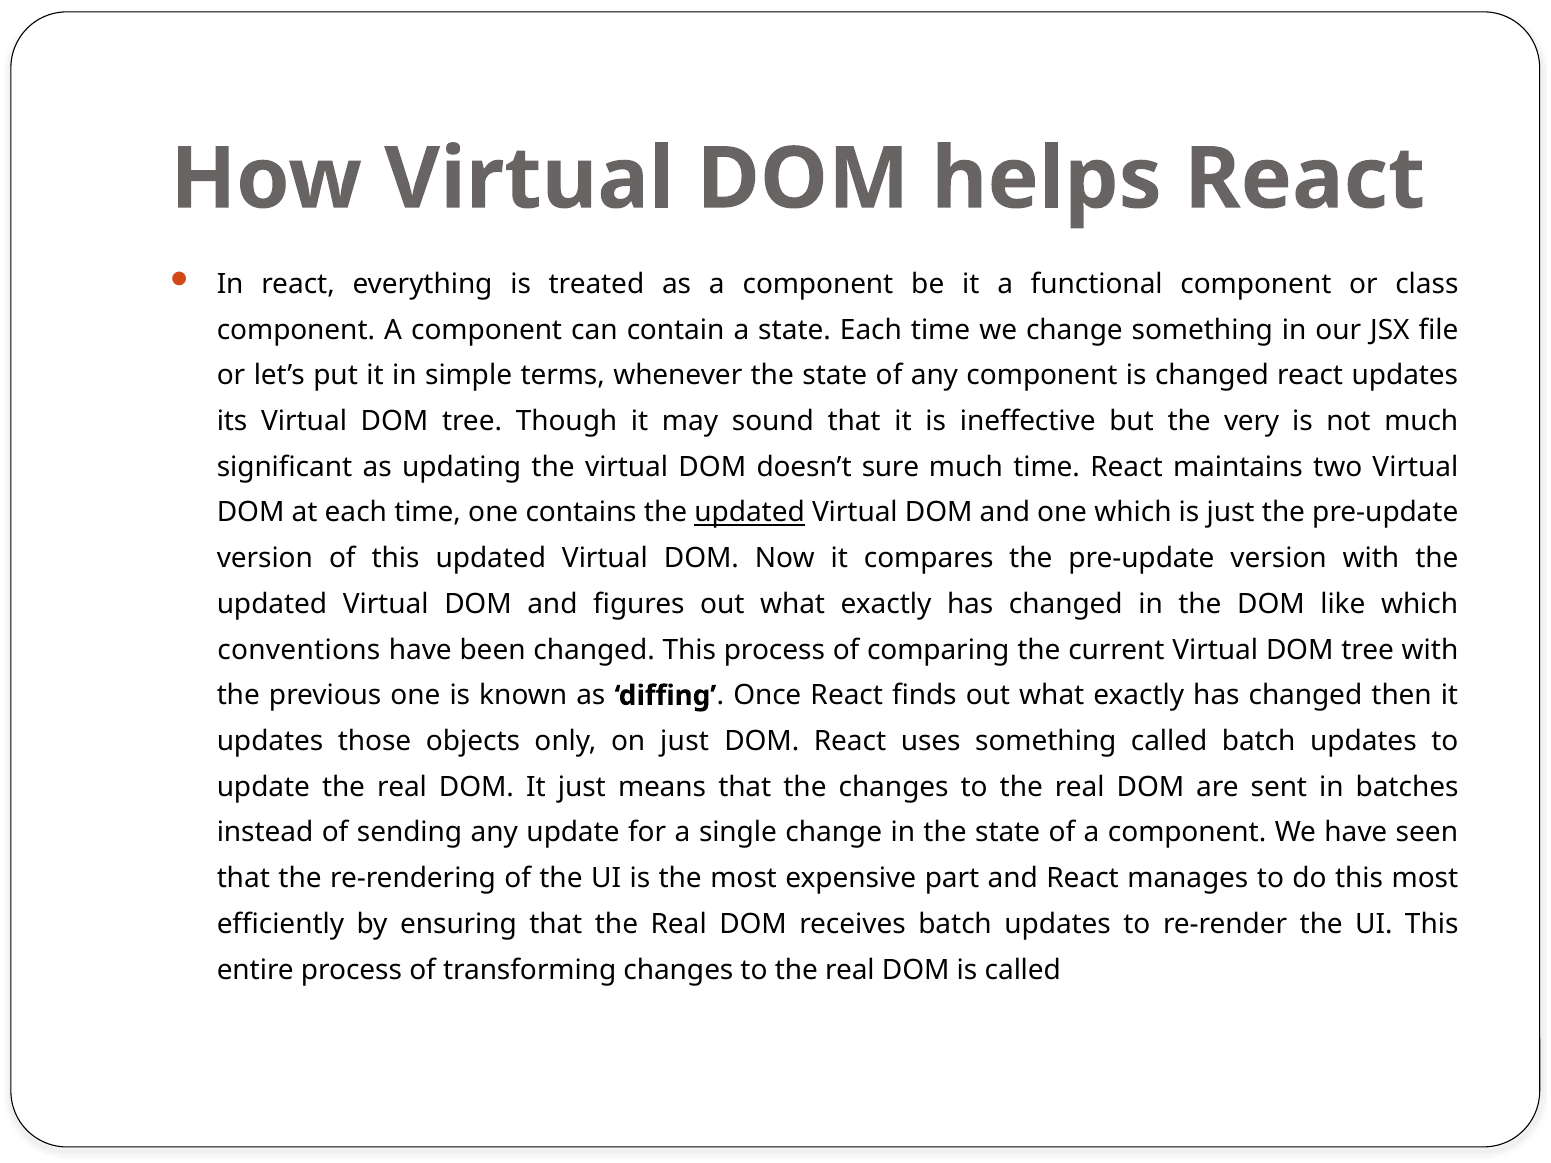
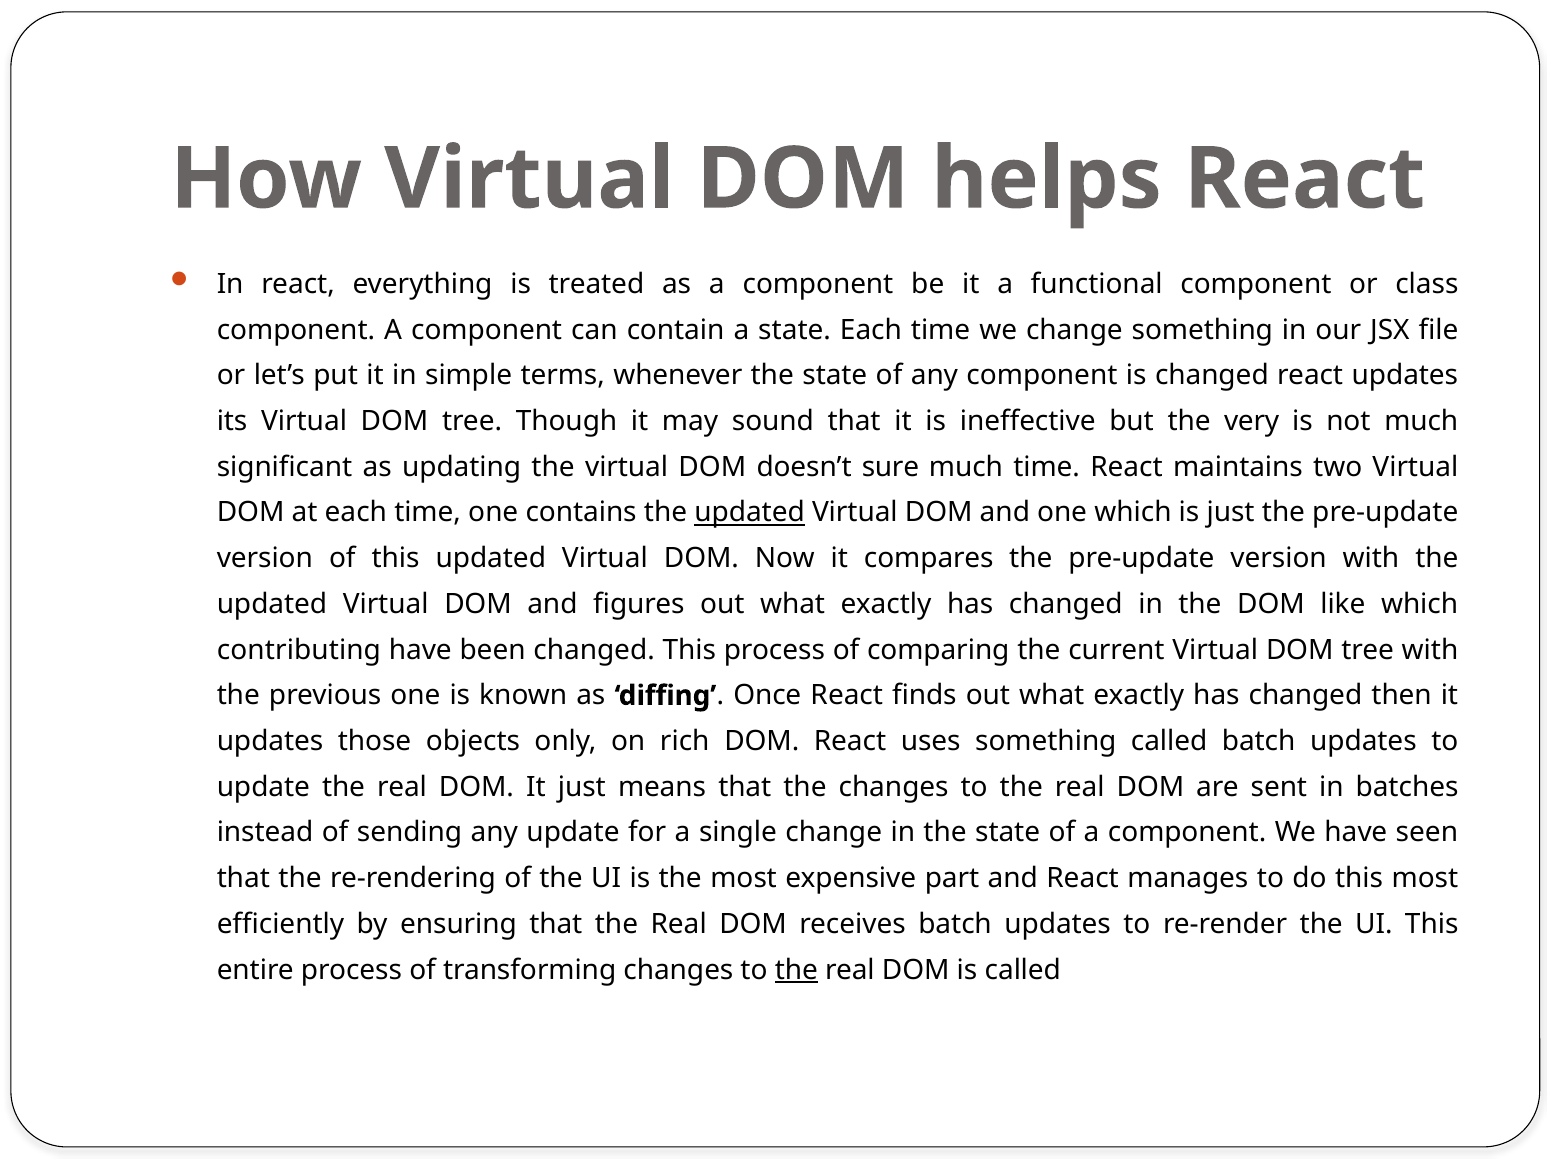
conventions: conventions -> contributing
on just: just -> rich
the at (796, 970) underline: none -> present
